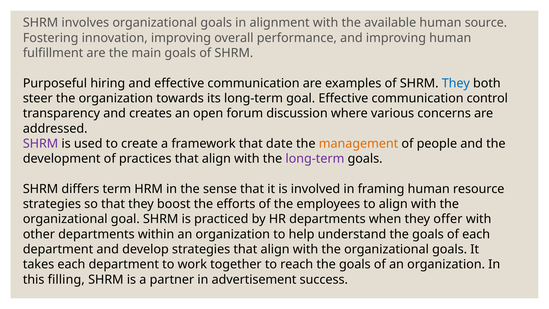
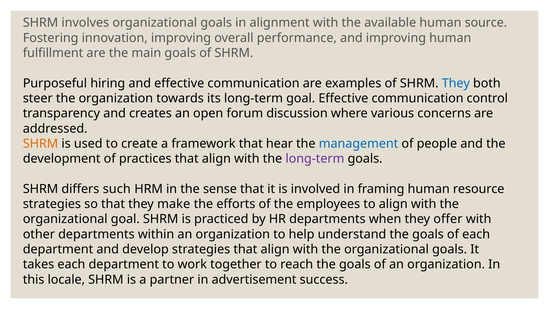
SHRM at (41, 144) colour: purple -> orange
date: date -> hear
management colour: orange -> blue
term: term -> such
boost: boost -> make
filling: filling -> locale
